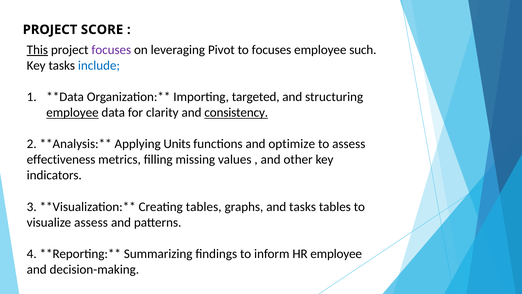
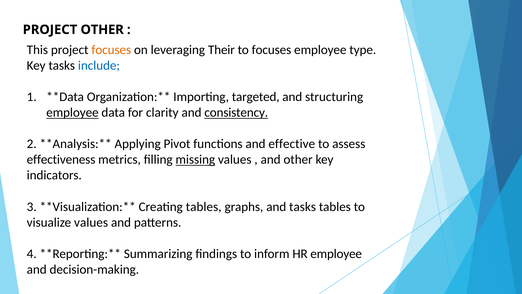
PROJECT SCORE: SCORE -> OTHER
This underline: present -> none
focuses at (111, 50) colour: purple -> orange
Pivot: Pivot -> Their
such: such -> type
Units: Units -> Pivot
optimize: optimize -> effective
missing underline: none -> present
visualize assess: assess -> values
